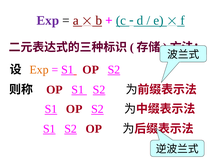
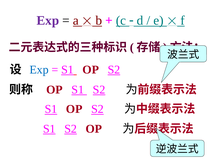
Exp at (39, 70) colour: orange -> blue
